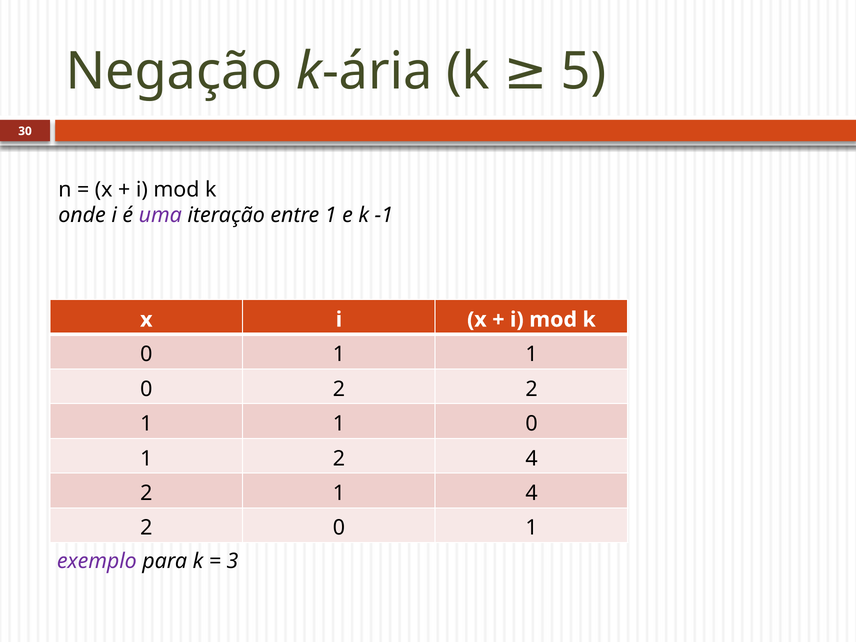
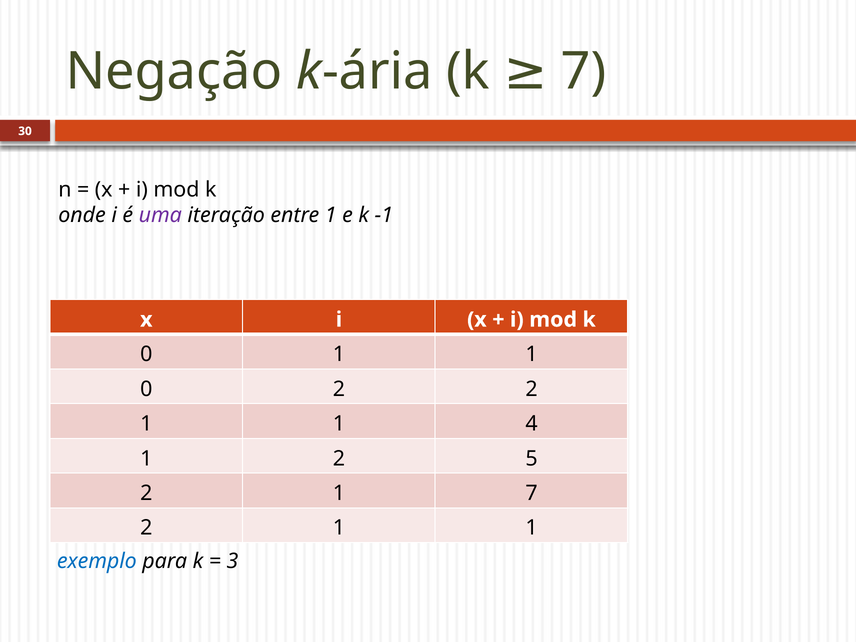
k 5: 5 -> 7
0 at (532, 424): 0 -> 4
2 4: 4 -> 5
1 4: 4 -> 7
0 at (339, 528): 0 -> 1
exemplo colour: purple -> blue
